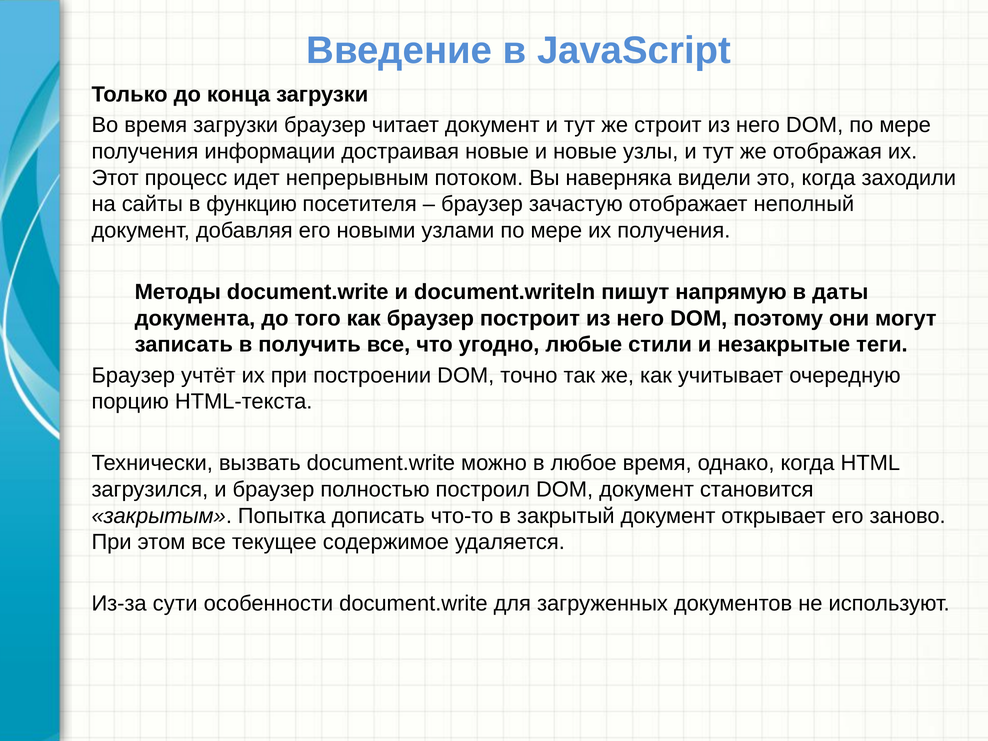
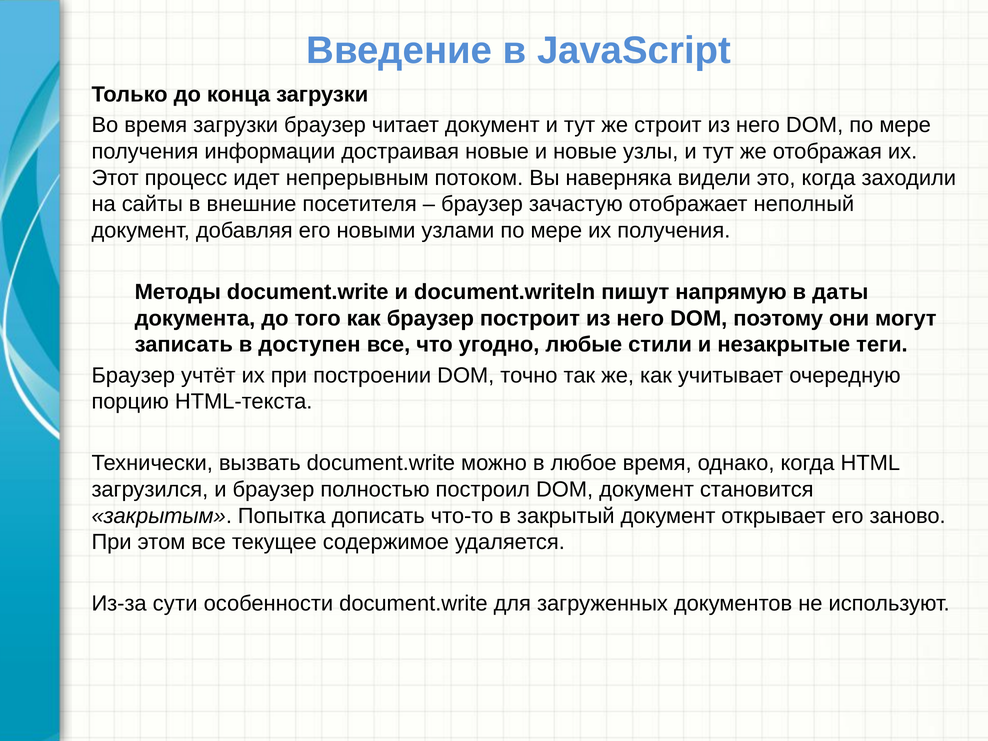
функцию: функцию -> внешние
получить: получить -> доступен
